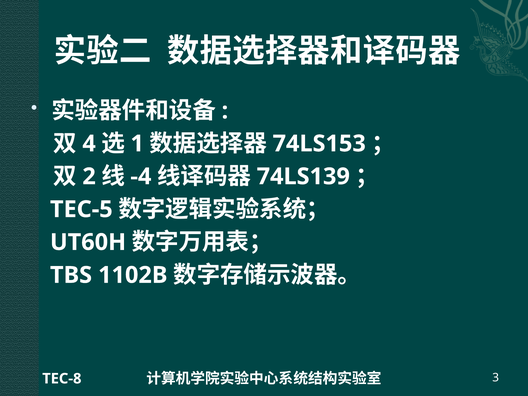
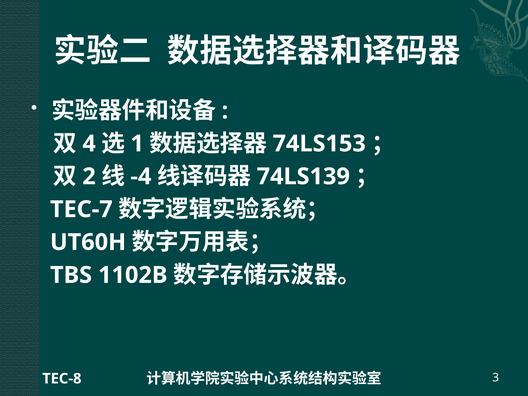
TEC-5: TEC-5 -> TEC-7
